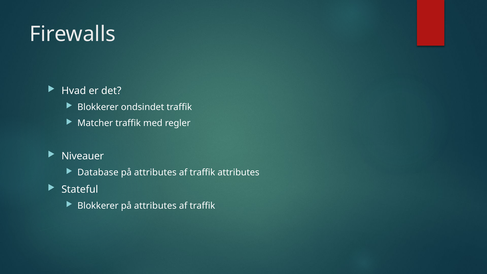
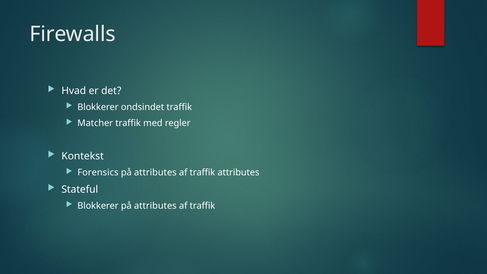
Niveauer: Niveauer -> Kontekst
Database: Database -> Forensics
